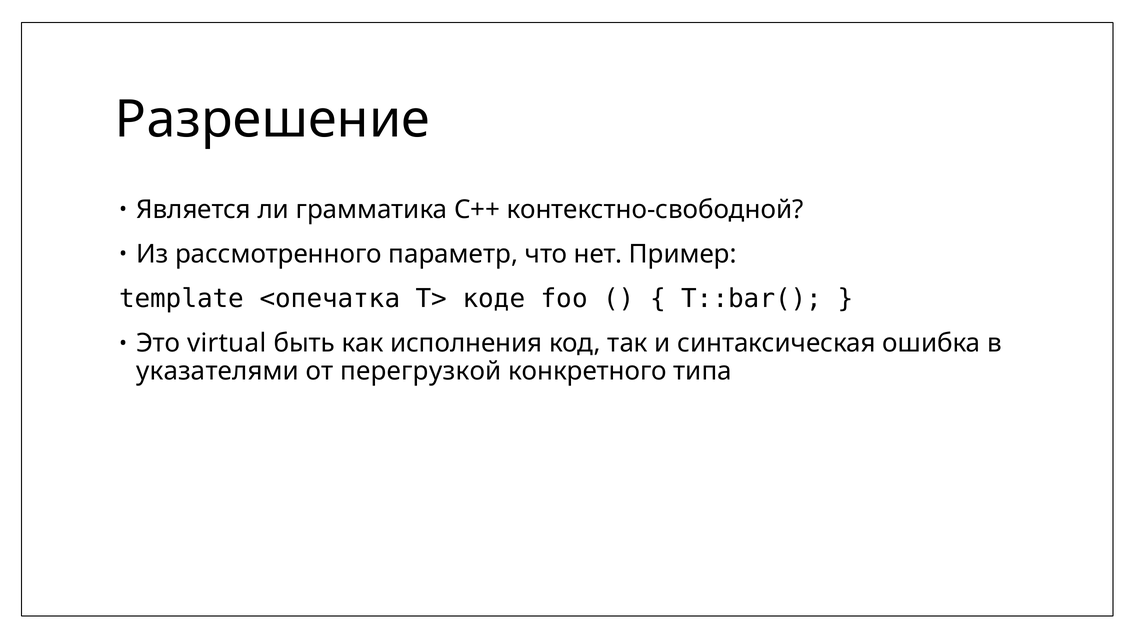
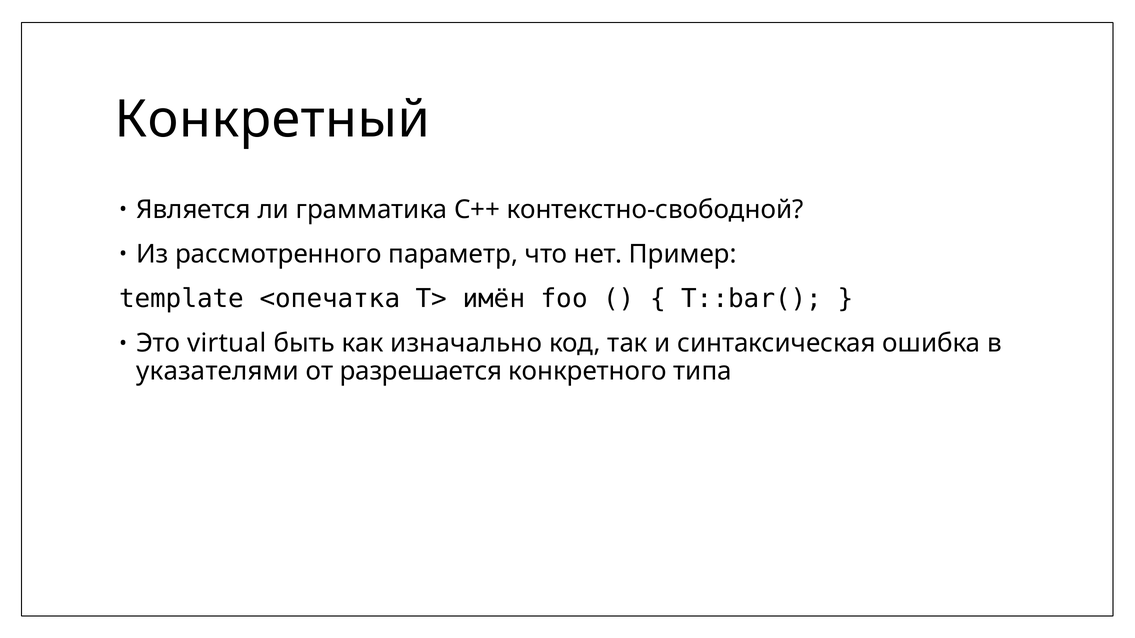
Разрешение: Разрешение -> Конкретный
коде: коде -> имён
исполнения: исполнения -> изначально
перегрузкой: перегрузкой -> разрешается
